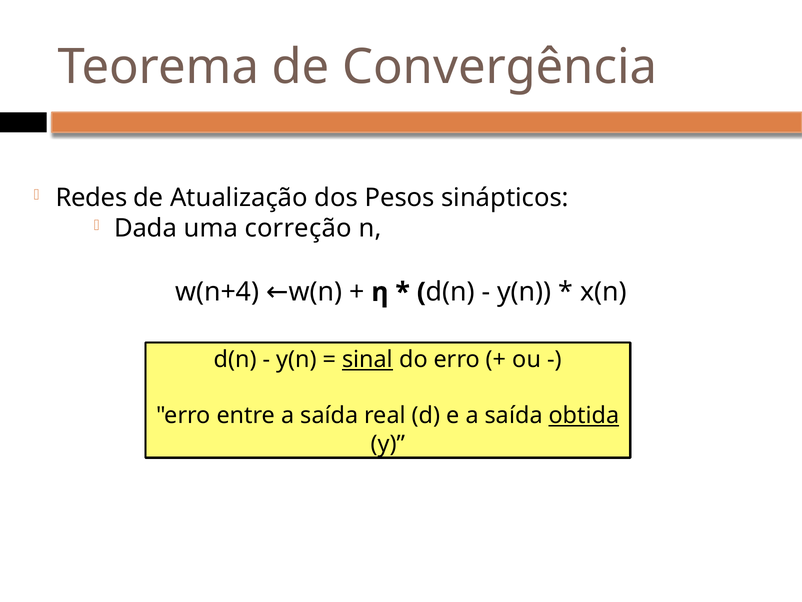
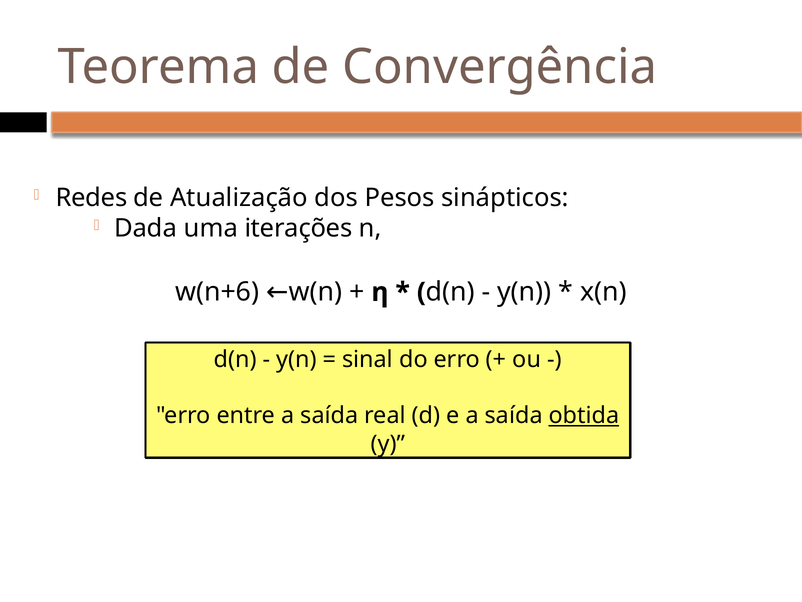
correção: correção -> iterações
w(n+4: w(n+4 -> w(n+6
sinal underline: present -> none
